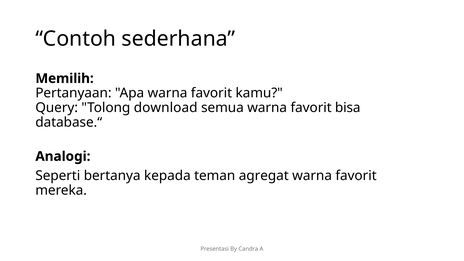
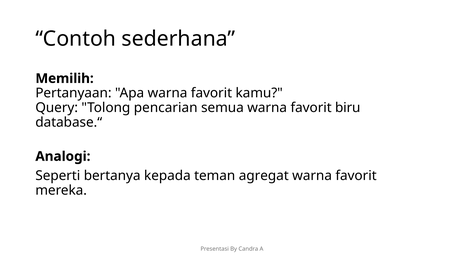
download: download -> pencarian
bisa: bisa -> biru
